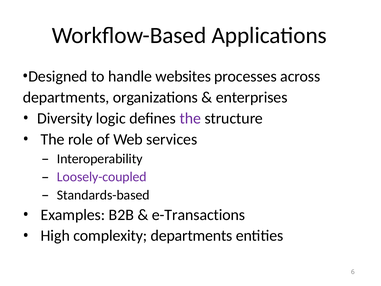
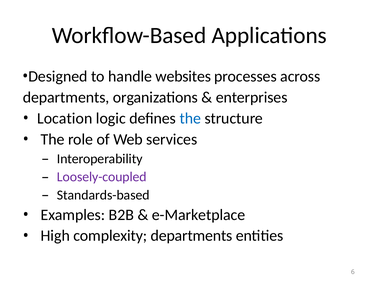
Diversity: Diversity -> Location
the at (190, 118) colour: purple -> blue
e-Transactions: e-Transactions -> e-Marketplace
